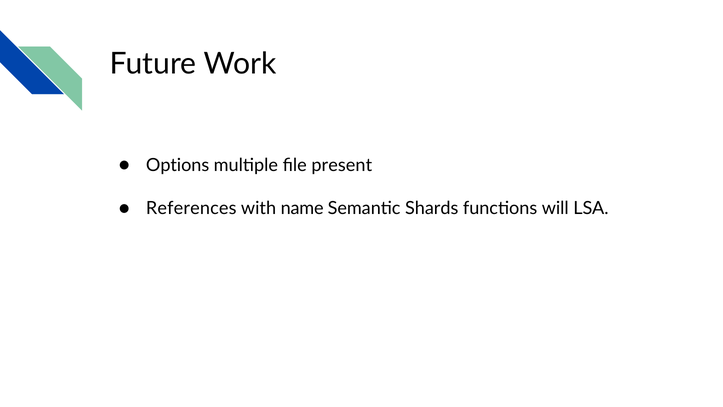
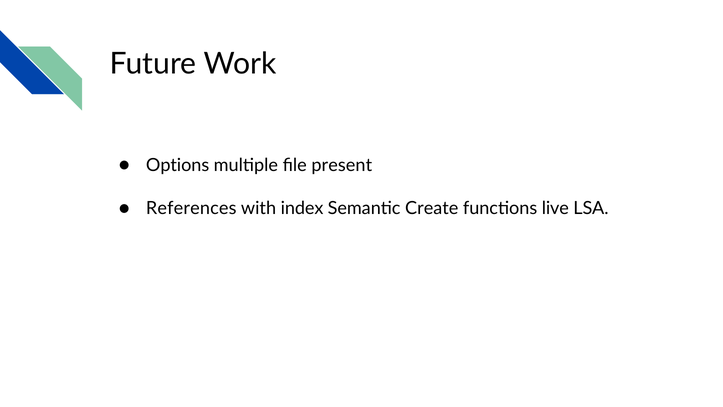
name: name -> index
Shards: Shards -> Create
will: will -> live
